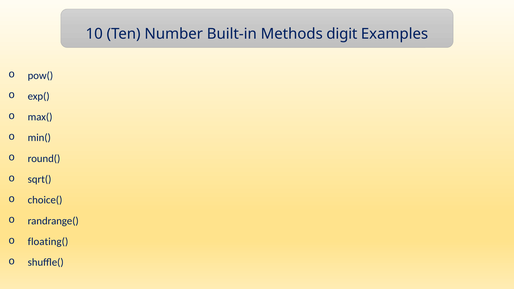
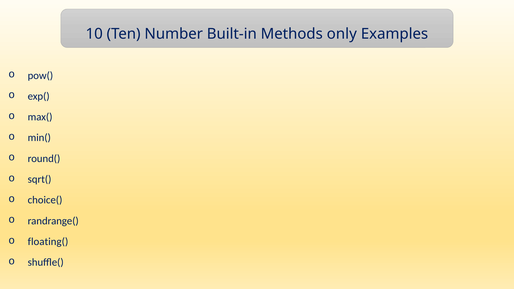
digit: digit -> only
